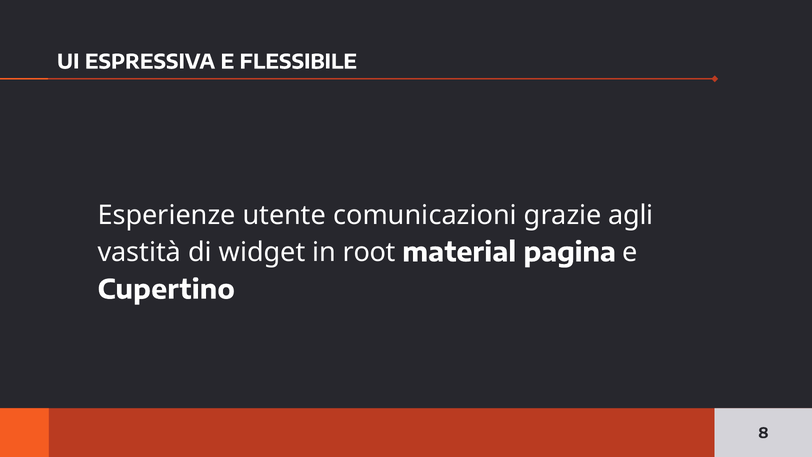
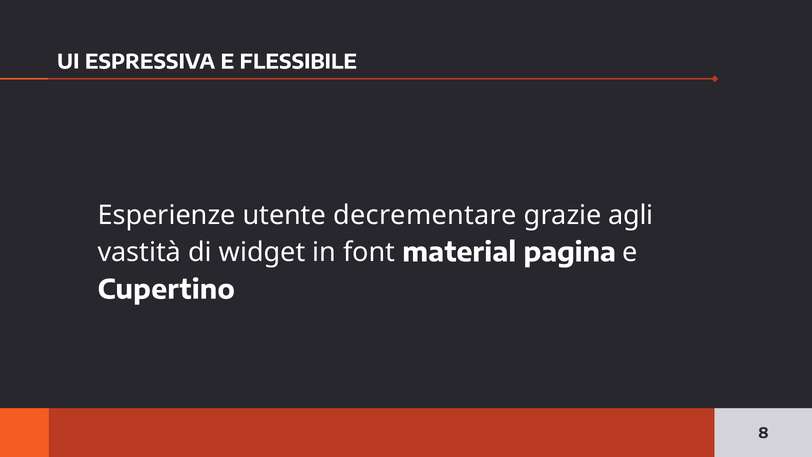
comunicazioni: comunicazioni -> decrementare
root: root -> font
